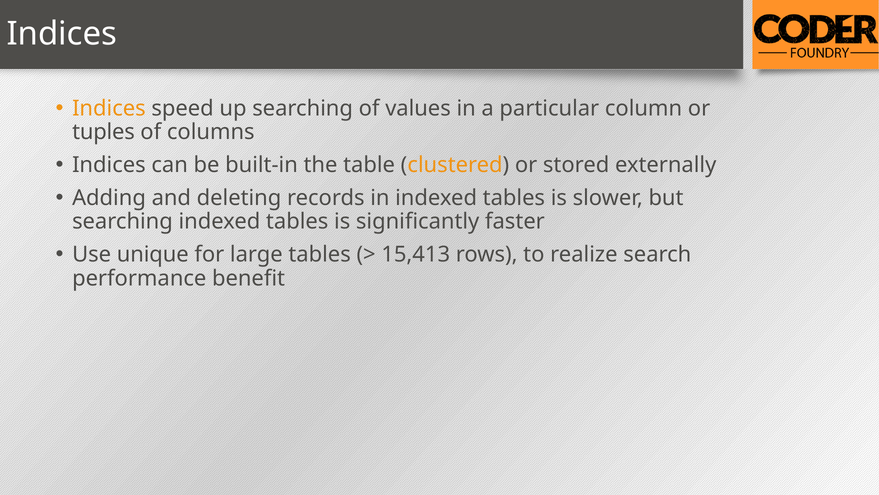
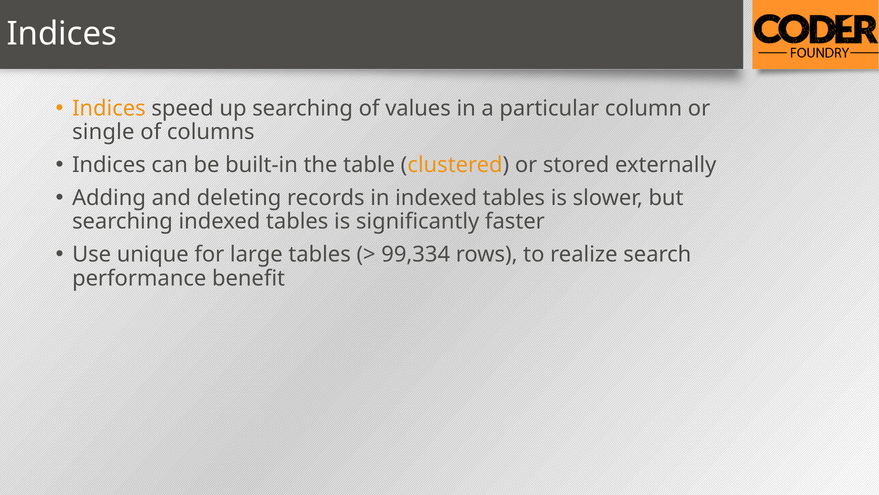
tuples: tuples -> single
15,413: 15,413 -> 99,334
